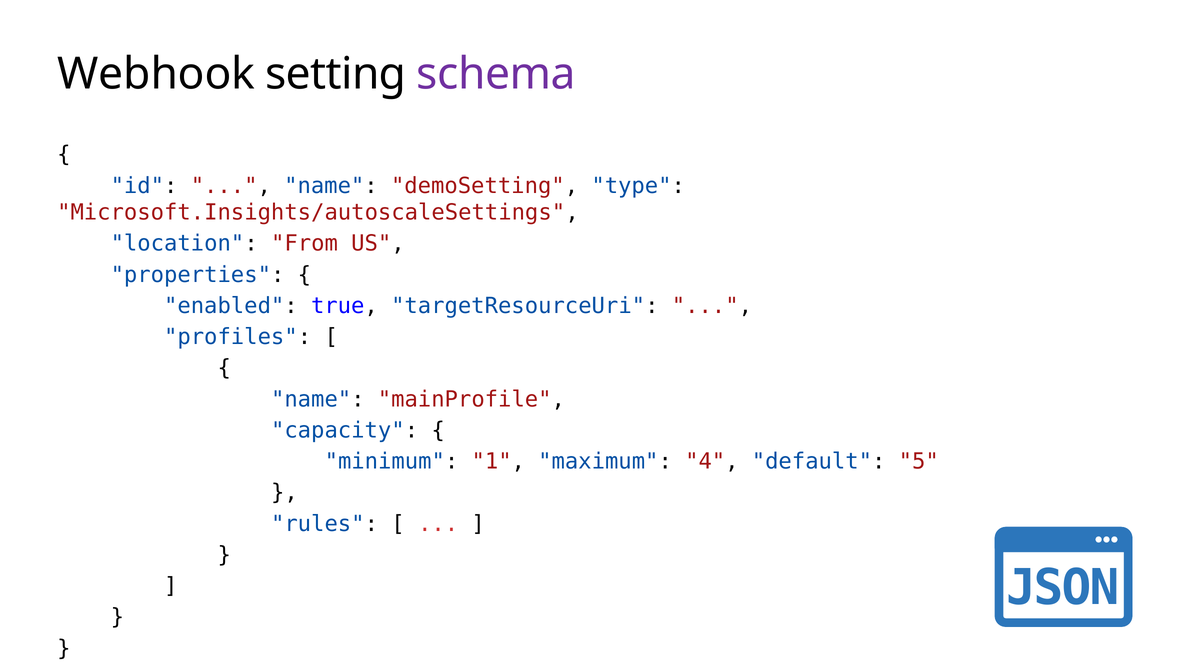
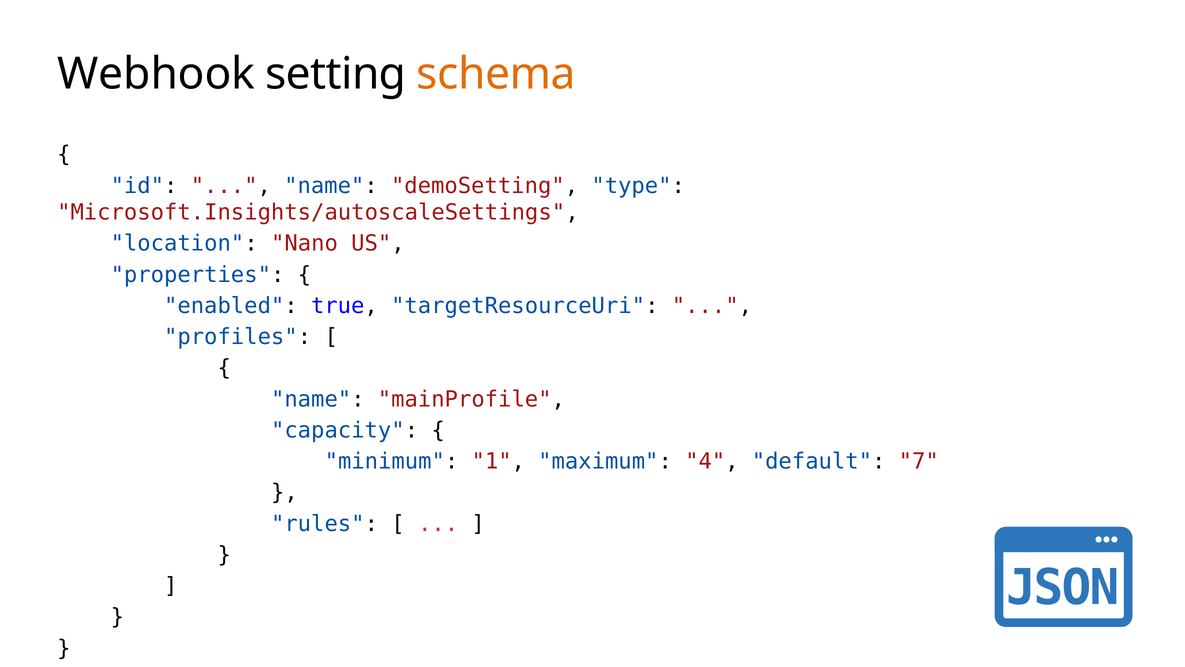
schema colour: purple -> orange
From: From -> Nano
5: 5 -> 7
